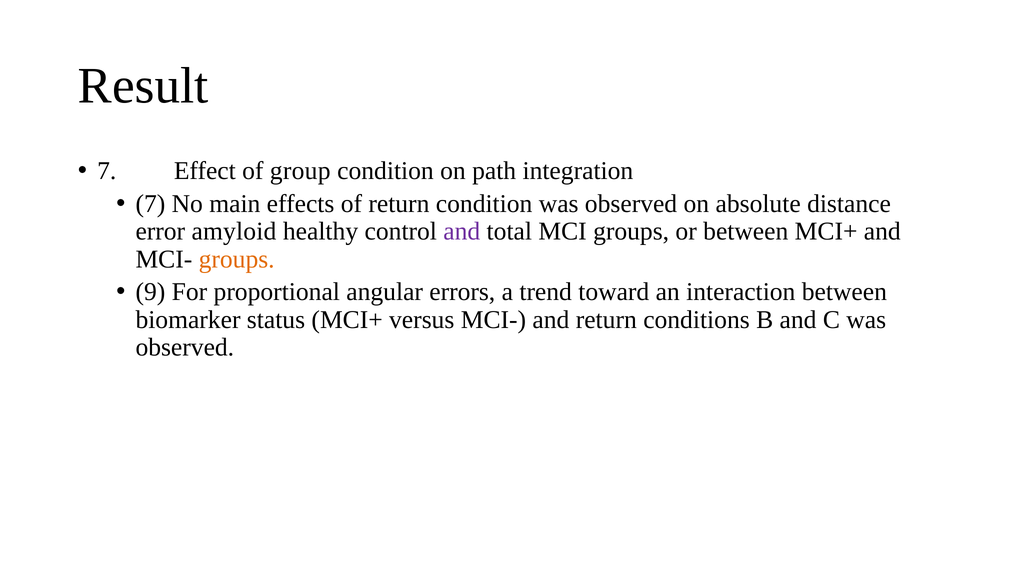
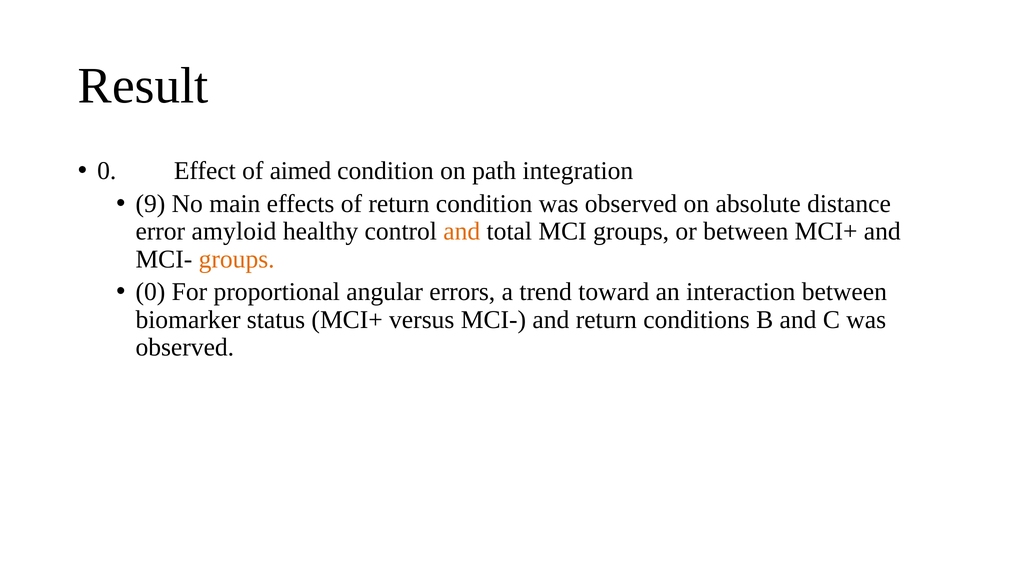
7 at (107, 171): 7 -> 0
group: group -> aimed
7 at (150, 204): 7 -> 9
and at (462, 231) colour: purple -> orange
9 at (150, 292): 9 -> 0
